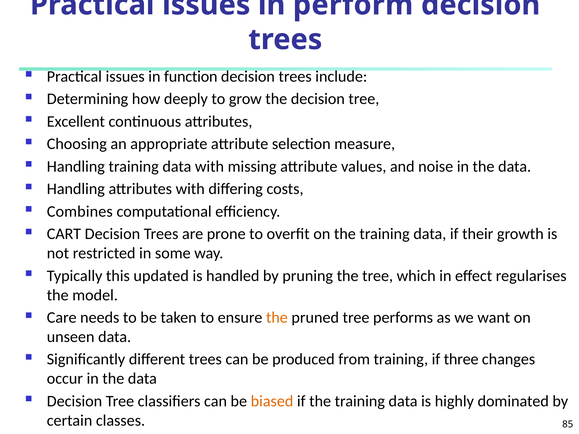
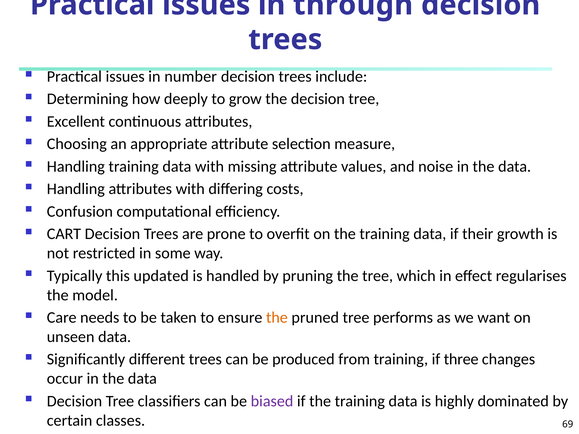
perform: perform -> through
function: function -> number
Combines: Combines -> Confusion
biased colour: orange -> purple
85: 85 -> 69
